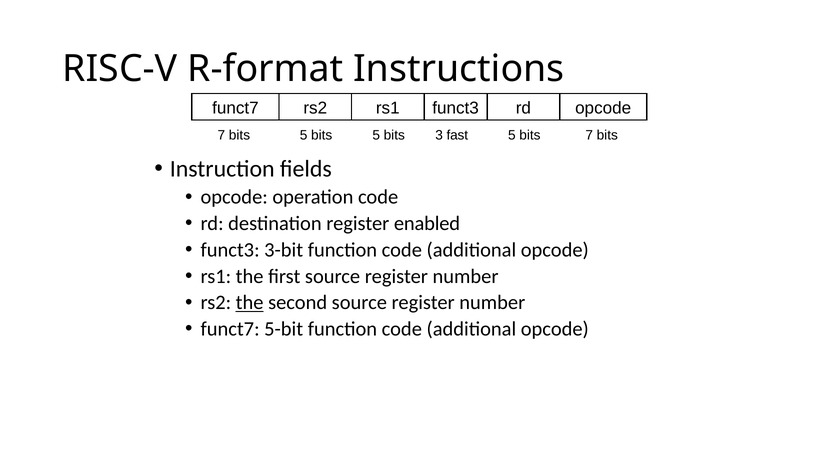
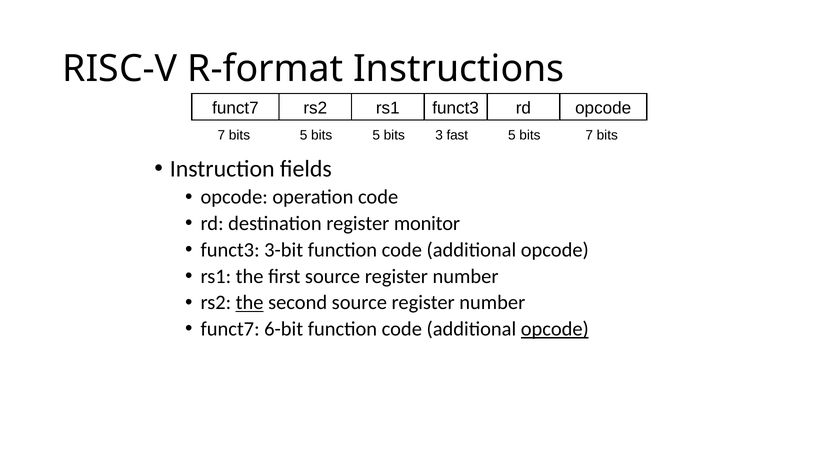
enabled: enabled -> monitor
5-bit: 5-bit -> 6-bit
opcode at (555, 329) underline: none -> present
